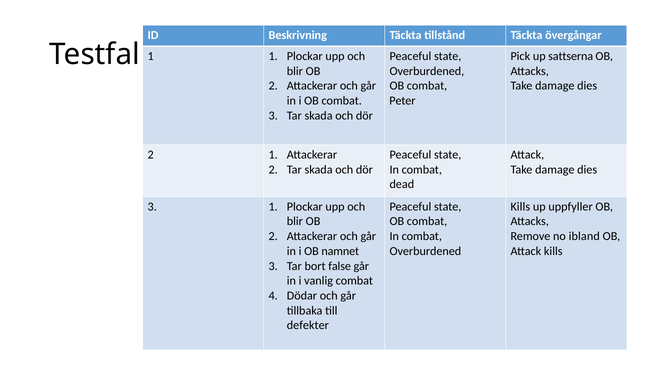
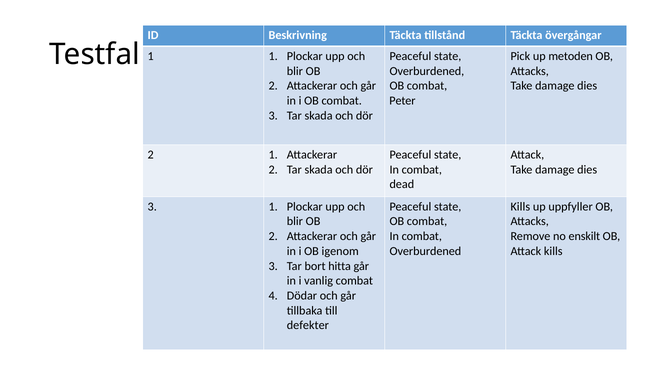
sattserna: sattserna -> metoden
ibland: ibland -> enskilt
namnet: namnet -> igenom
false: false -> hitta
